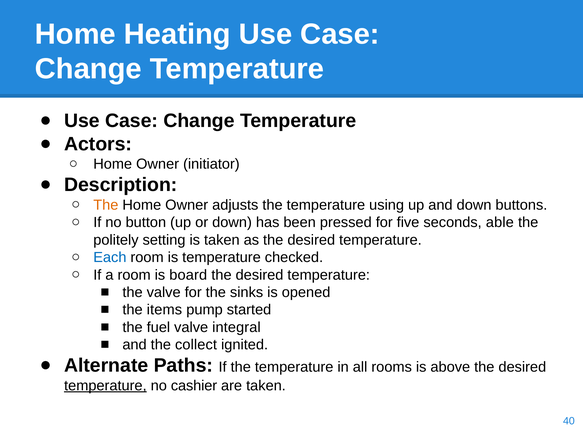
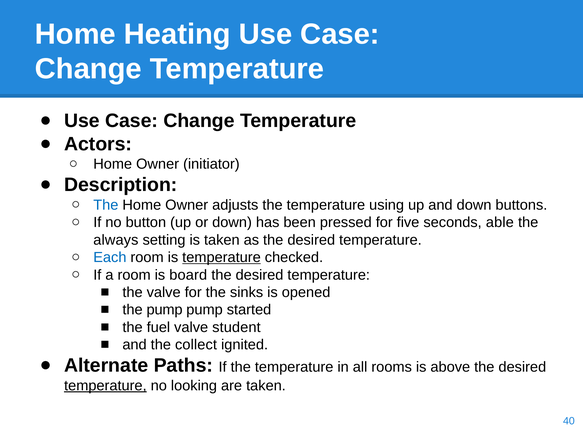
The at (106, 205) colour: orange -> blue
politely: politely -> always
temperature at (222, 258) underline: none -> present
the items: items -> pump
integral: integral -> student
cashier: cashier -> looking
